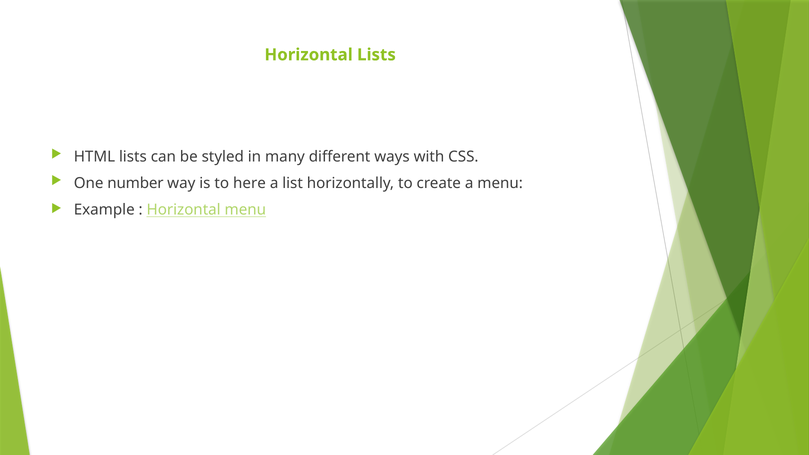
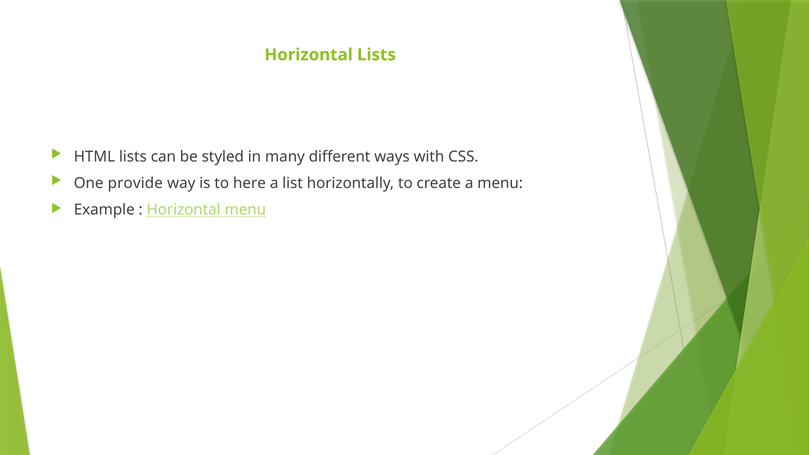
number: number -> provide
